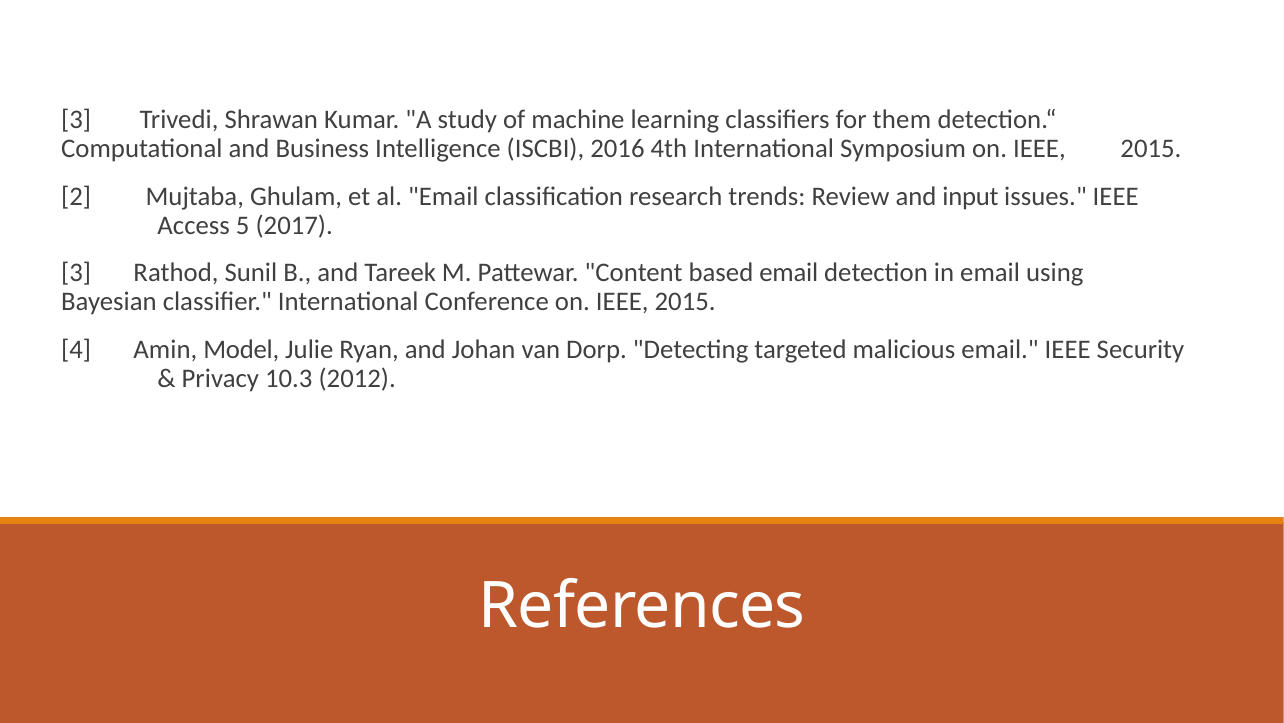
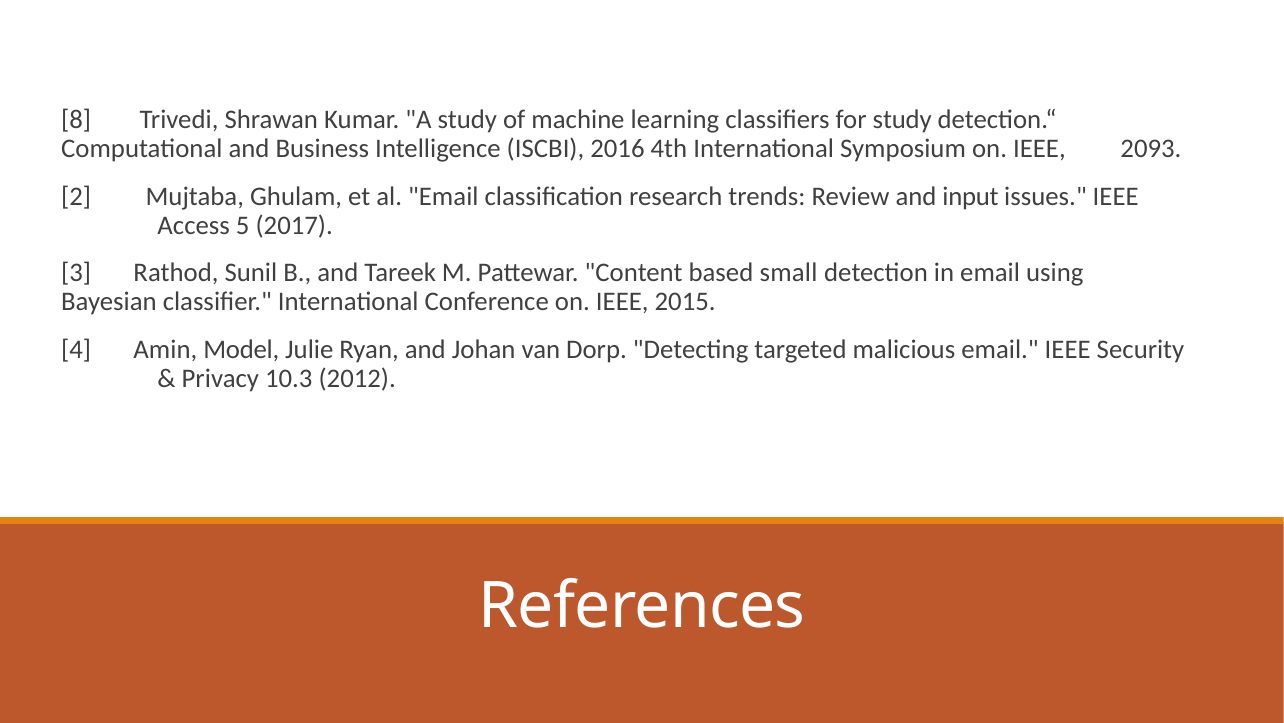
3 at (76, 120): 3 -> 8
for them: them -> study
Symposium on IEEE 2015: 2015 -> 2093
based email: email -> small
